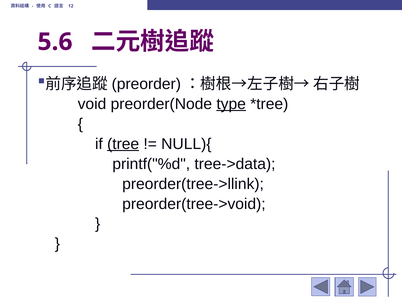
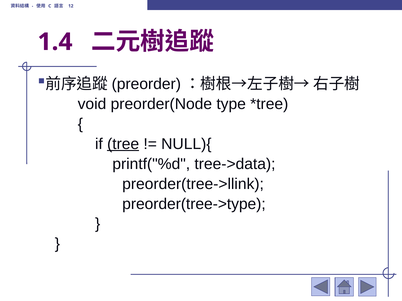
5.6: 5.6 -> 1.4
type underline: present -> none
preorder(tree->void: preorder(tree->void -> preorder(tree->type
